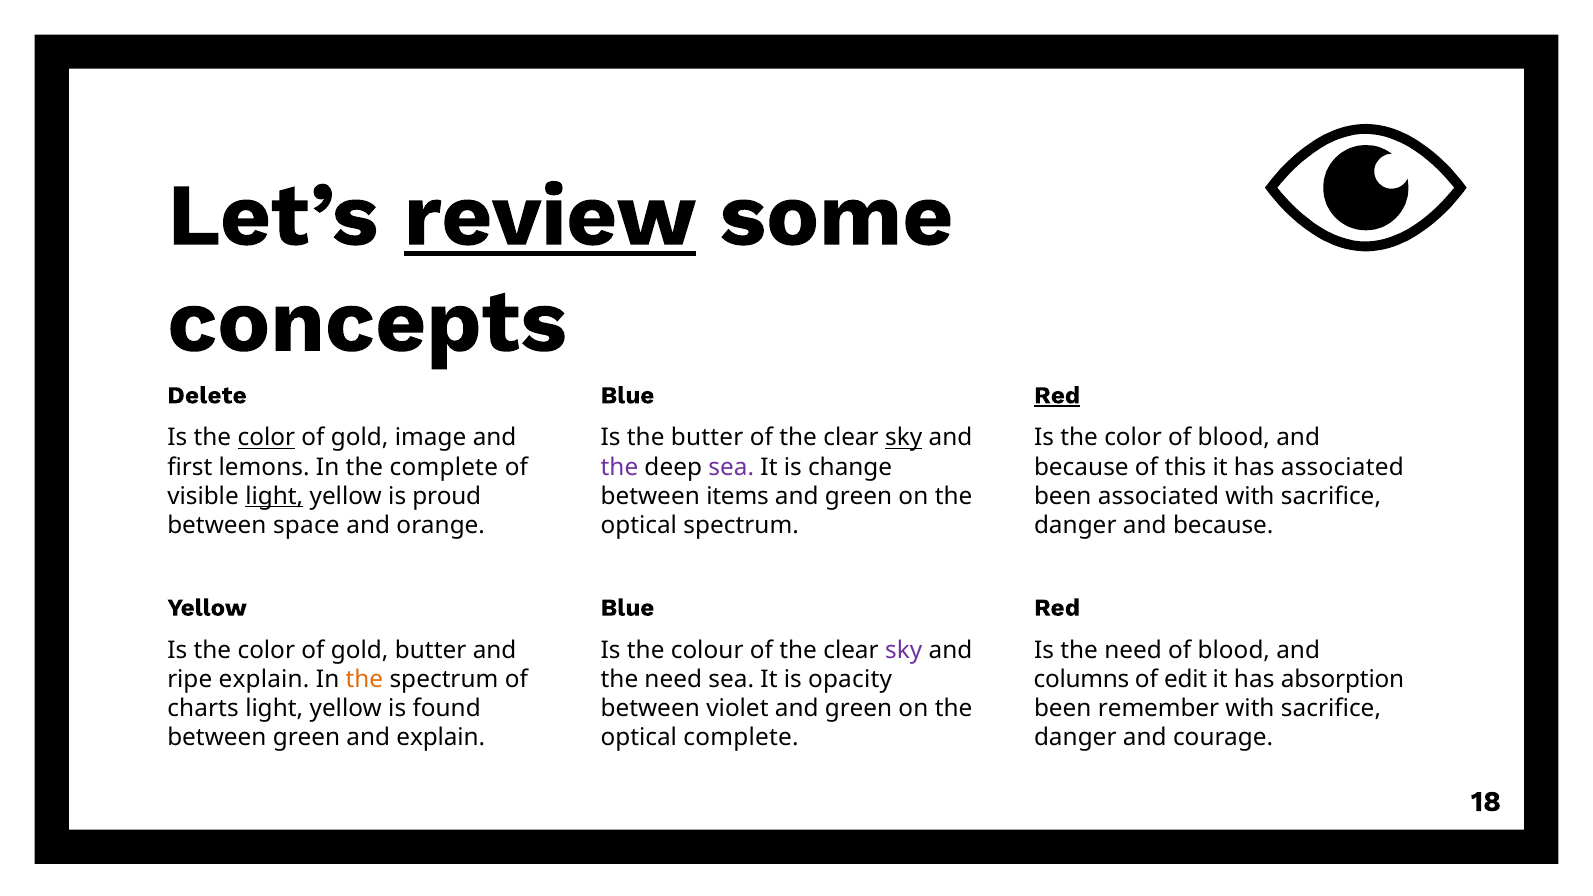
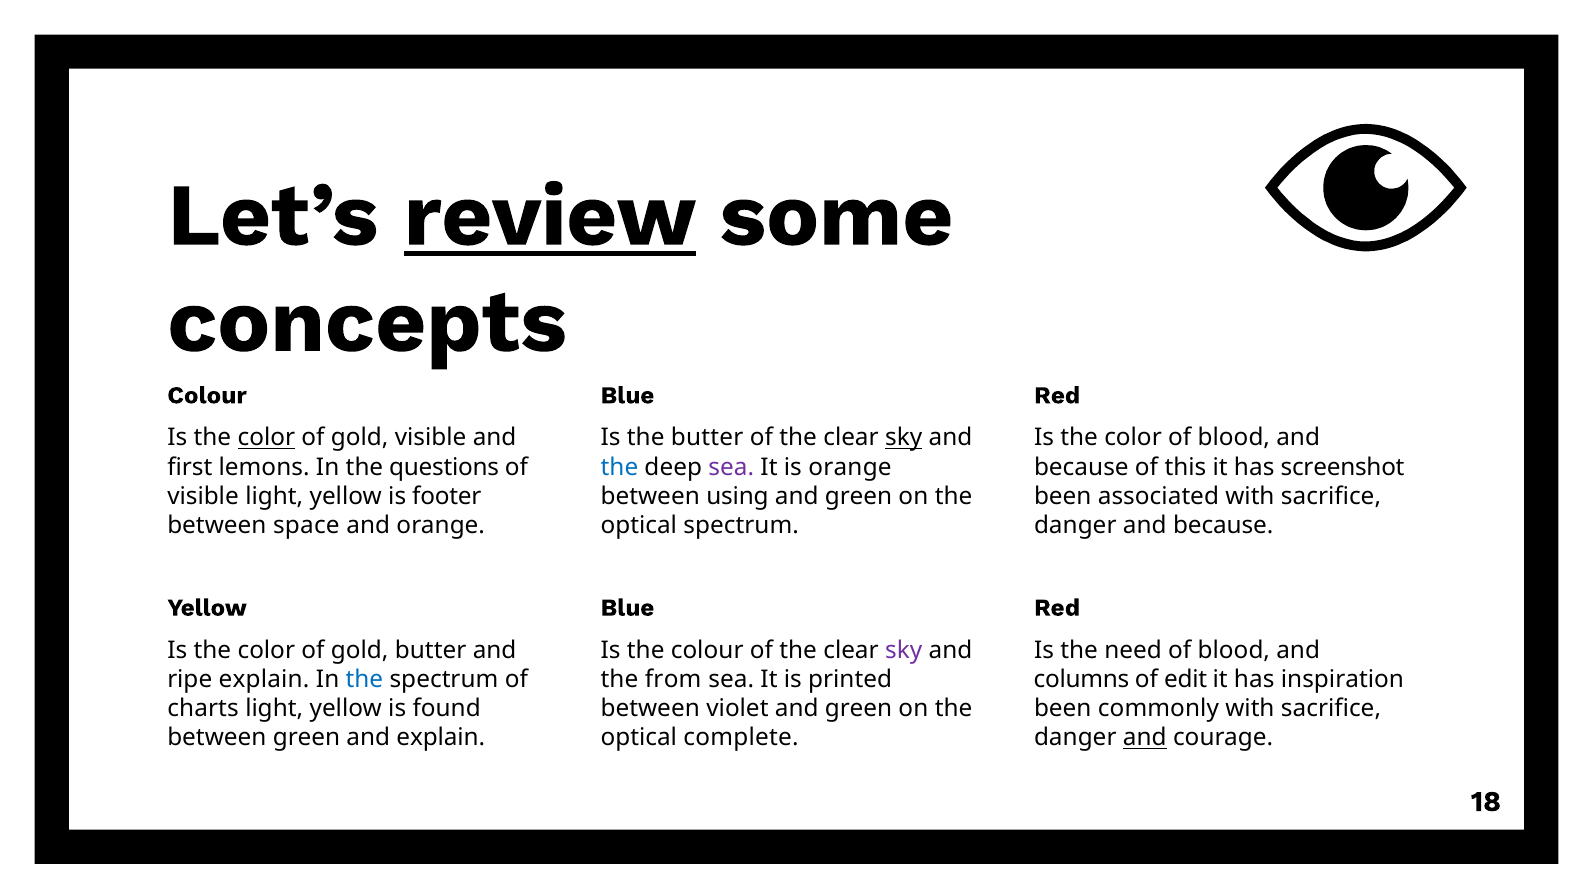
Delete at (207, 395): Delete -> Colour
Red at (1057, 395) underline: present -> none
gold image: image -> visible
the complete: complete -> questions
the at (619, 467) colour: purple -> blue
is change: change -> orange
has associated: associated -> screenshot
light at (274, 496) underline: present -> none
proud: proud -> footer
items: items -> using
the at (364, 679) colour: orange -> blue
need at (673, 679): need -> from
opacity: opacity -> printed
absorption: absorption -> inspiration
remember: remember -> commonly
and at (1145, 738) underline: none -> present
